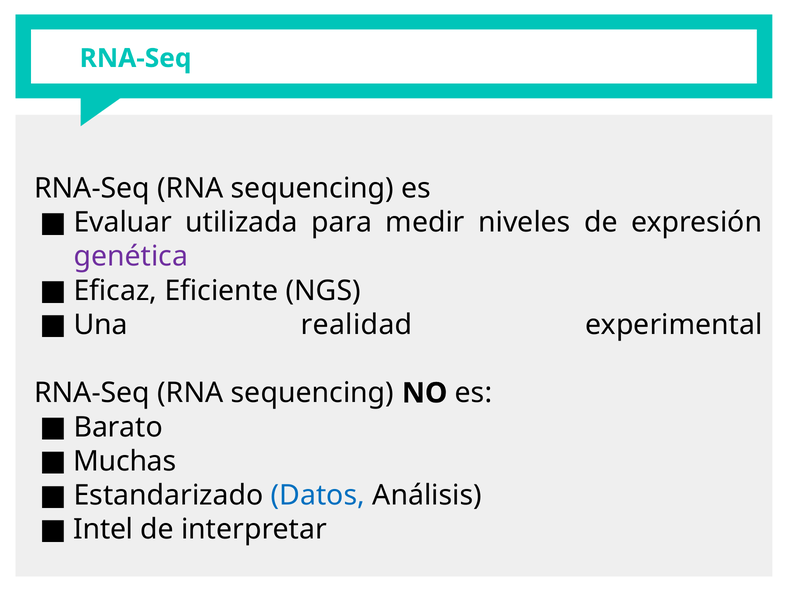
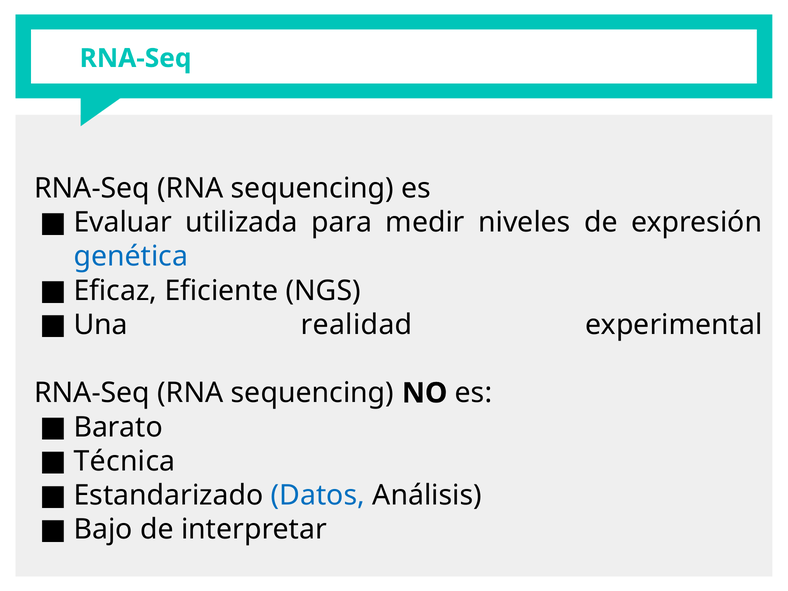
genética colour: purple -> blue
Muchas: Muchas -> Técnica
Intel: Intel -> Bajo
